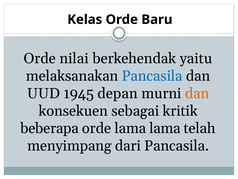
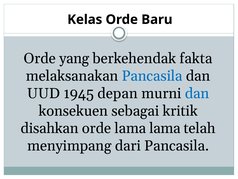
nilai: nilai -> yang
yaitu: yaitu -> fakta
dan at (197, 93) colour: orange -> blue
beberapa: beberapa -> disahkan
